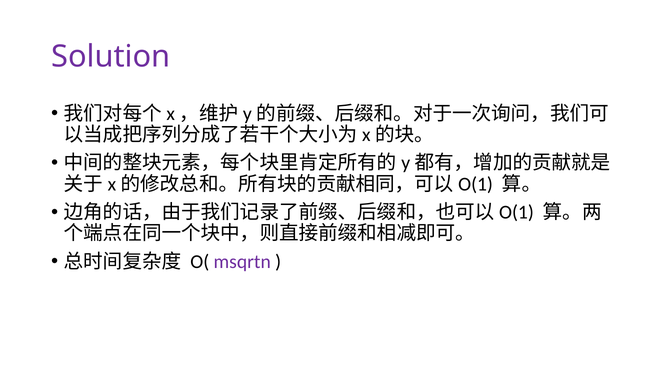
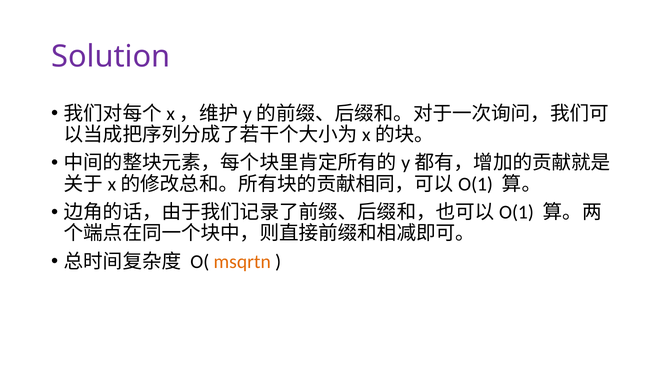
msqrtn colour: purple -> orange
